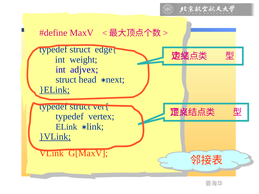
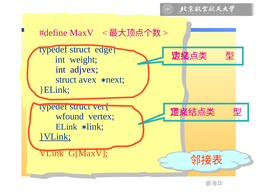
head: head -> avex
}ELink underline: present -> none
typedef at (70, 117): typedef -> wfound
